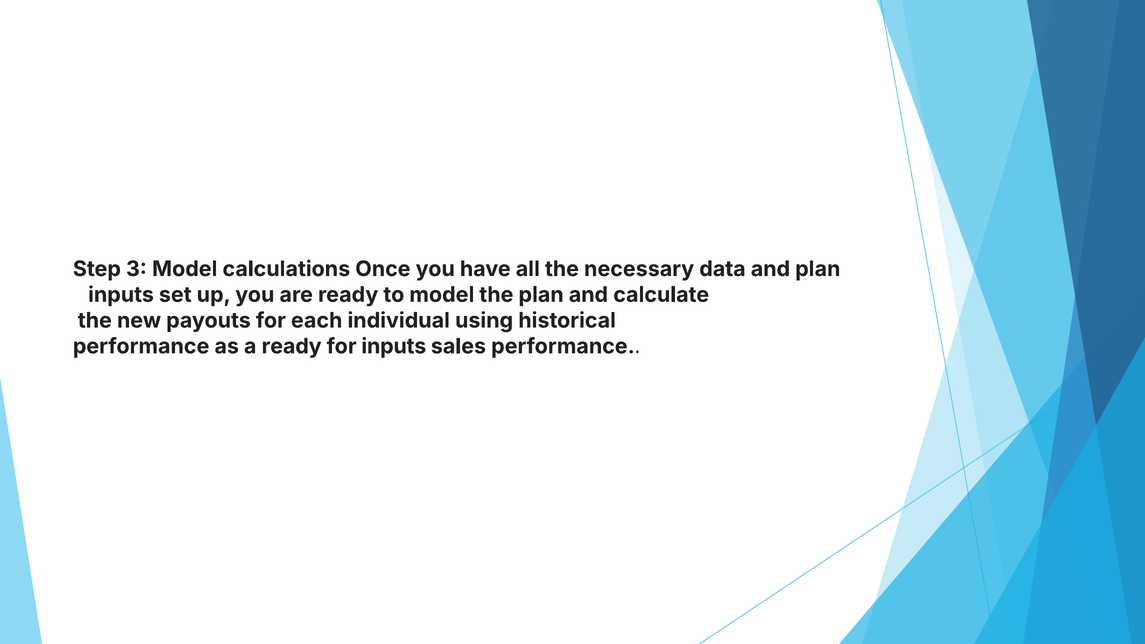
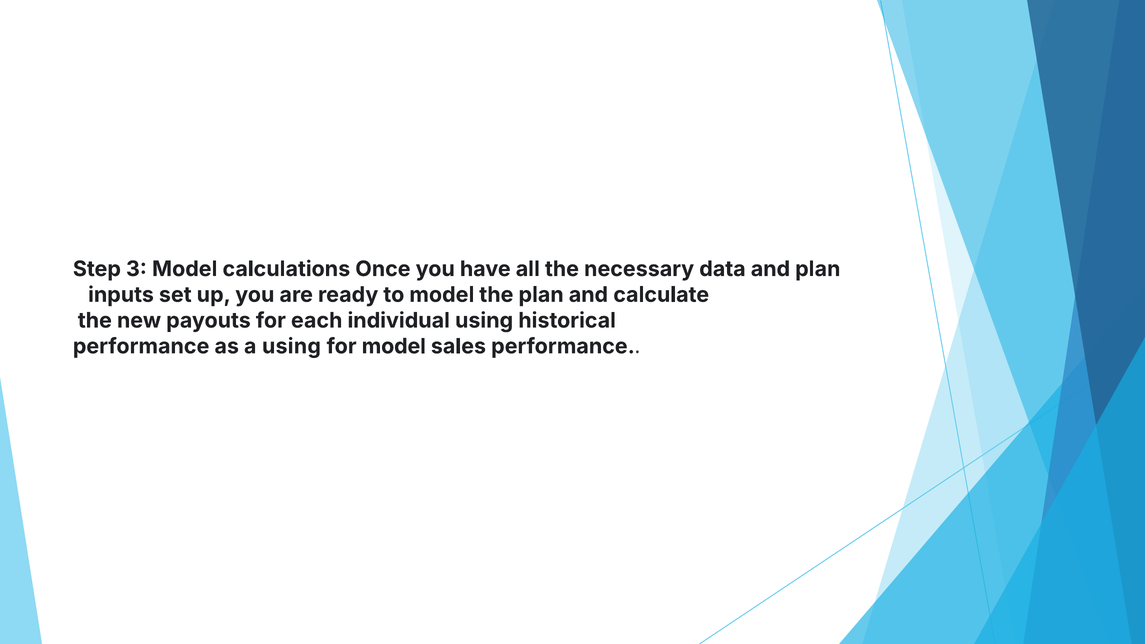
a ready: ready -> using
for inputs: inputs -> model
